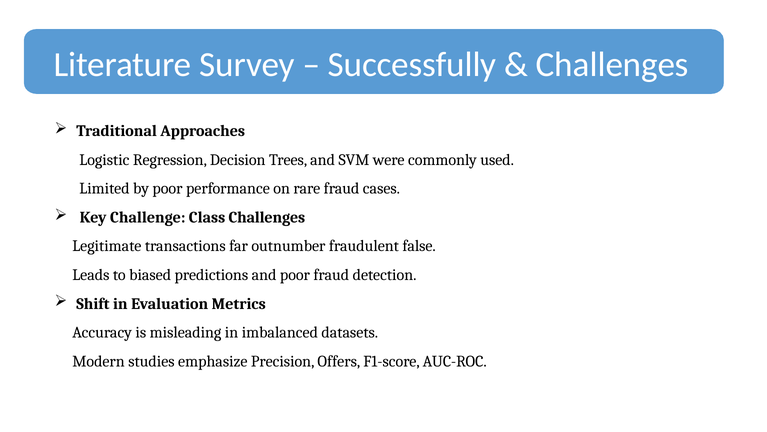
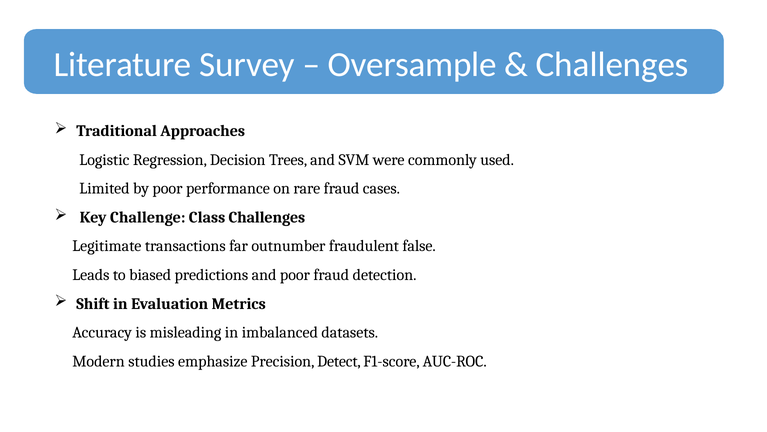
Successfully: Successfully -> Oversample
Offers: Offers -> Detect
